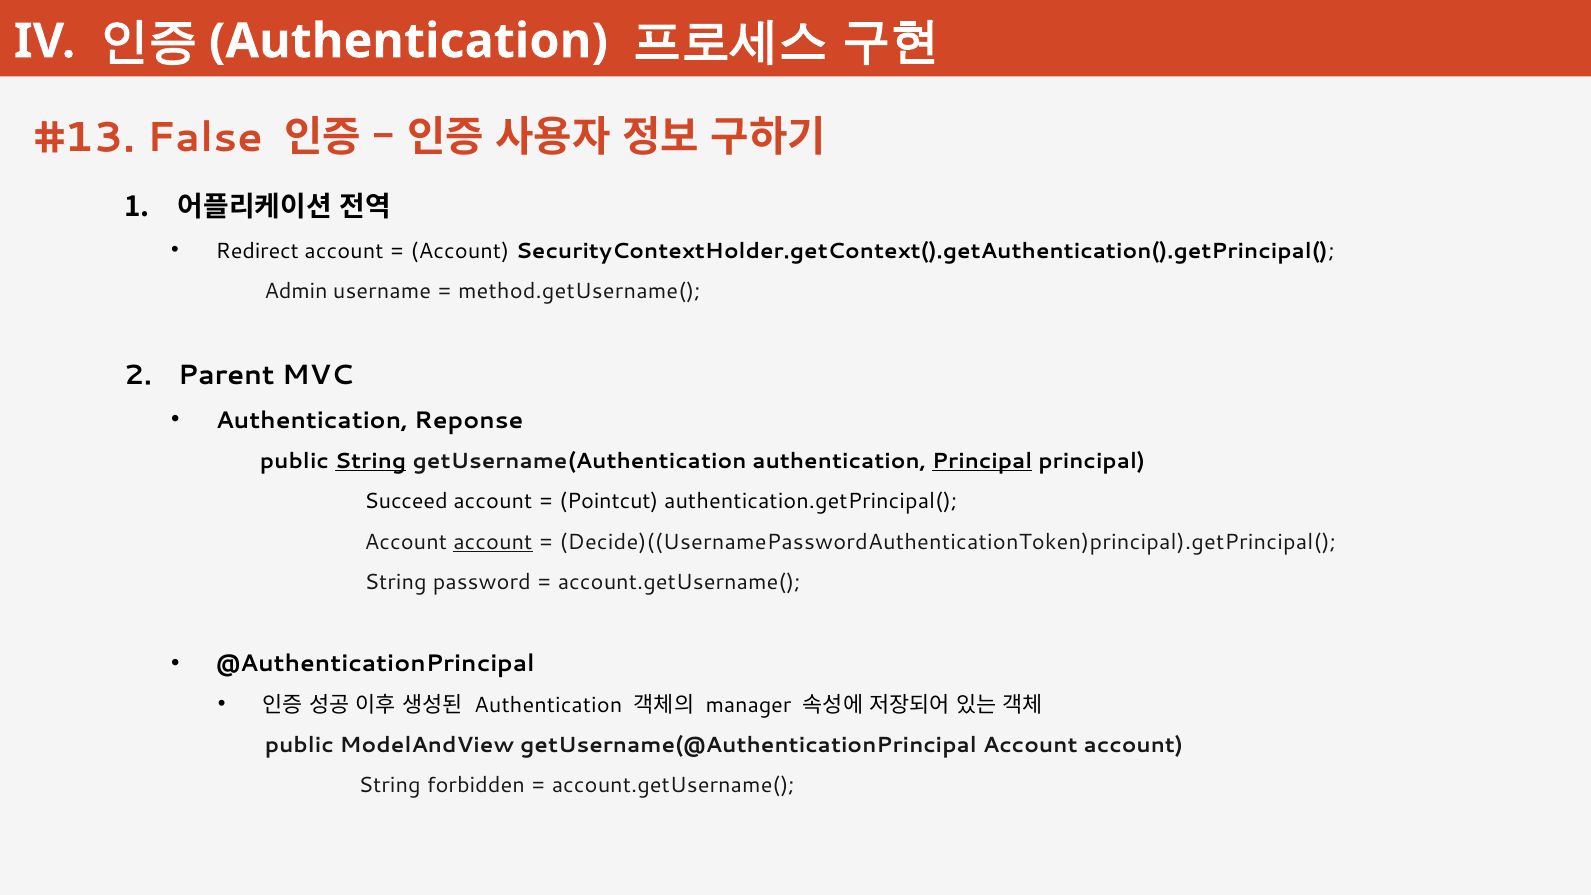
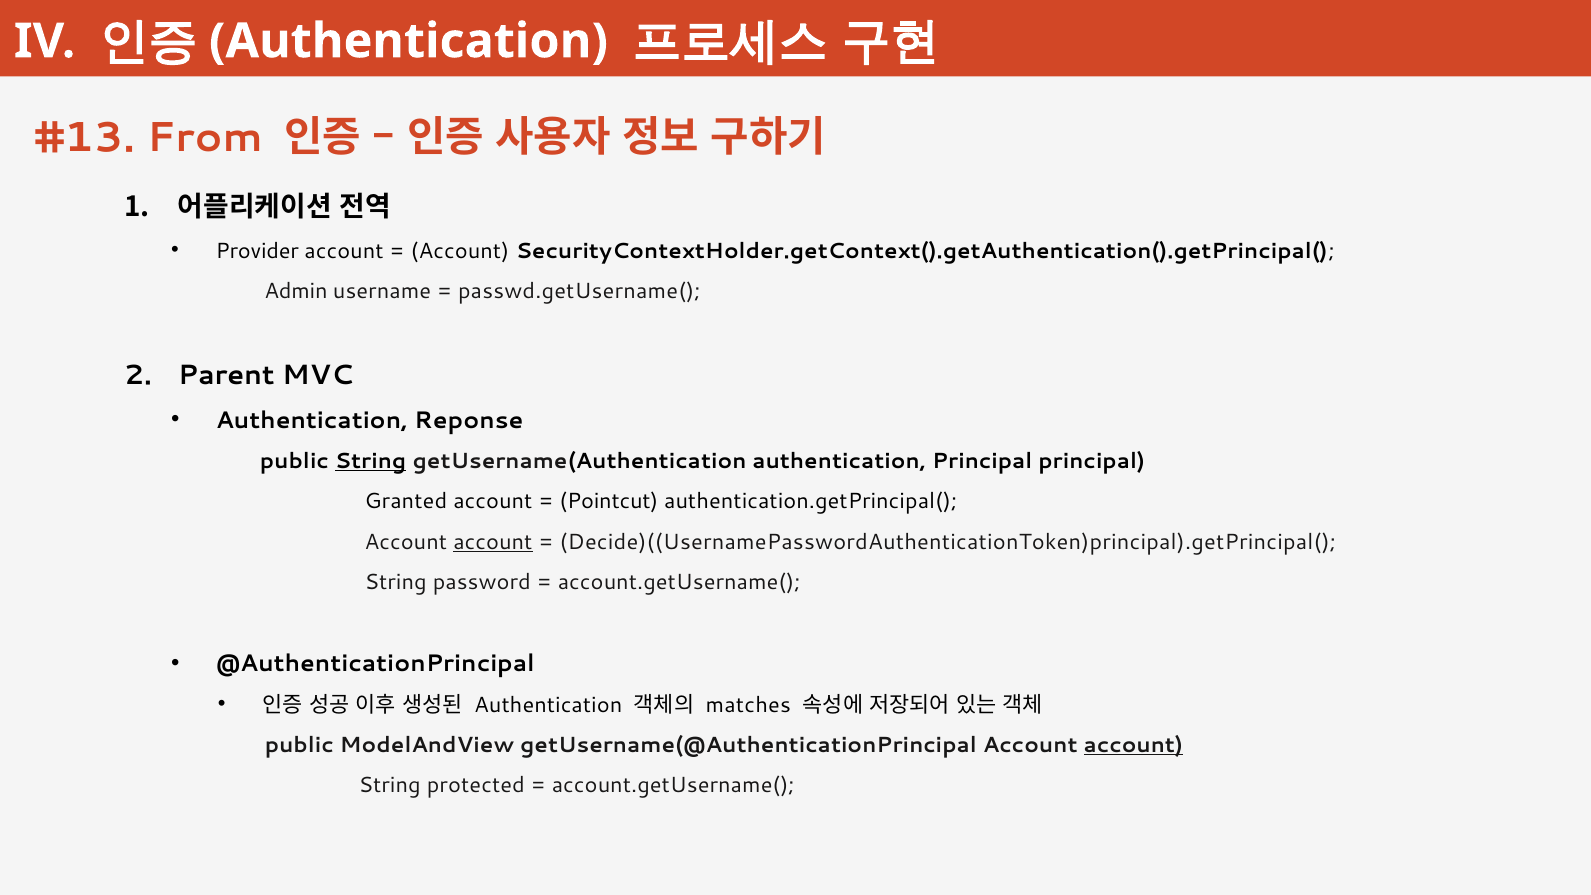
False: False -> From
Redirect: Redirect -> Provider
method.getUsername(: method.getUsername( -> passwd.getUsername(
Principal at (982, 461) underline: present -> none
Succeed: Succeed -> Granted
manager: manager -> matches
account at (1133, 745) underline: none -> present
forbidden: forbidden -> protected
